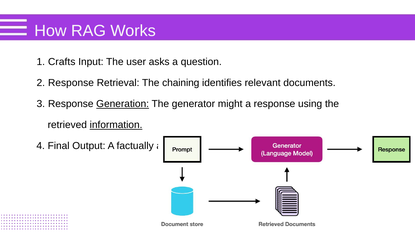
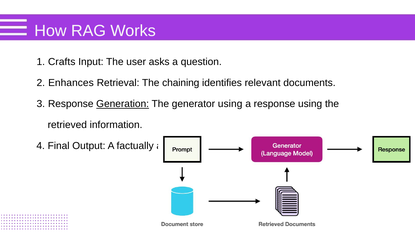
Response at (71, 83): Response -> Enhances
generator might: might -> using
information underline: present -> none
